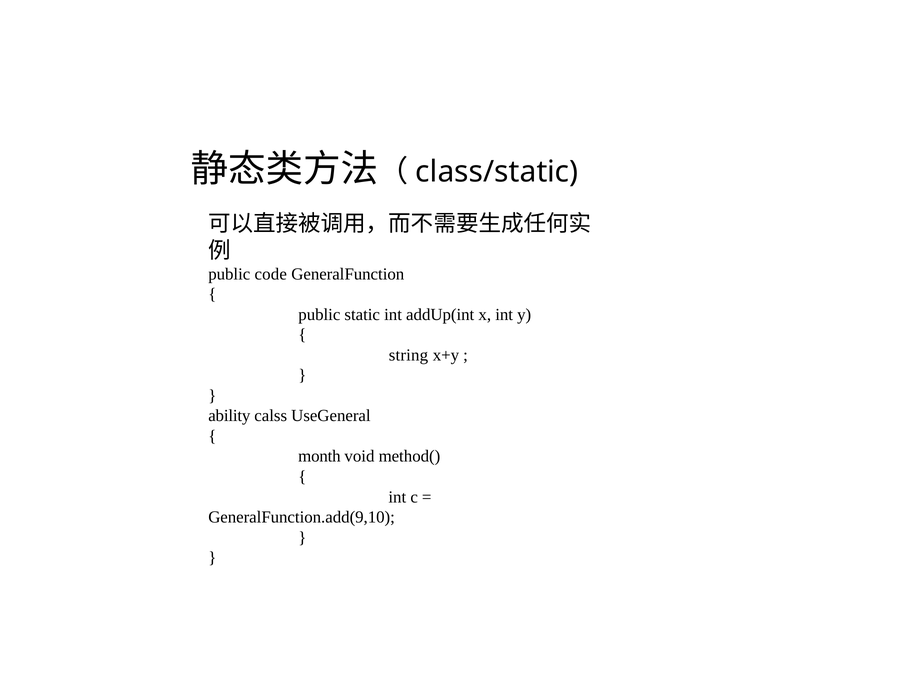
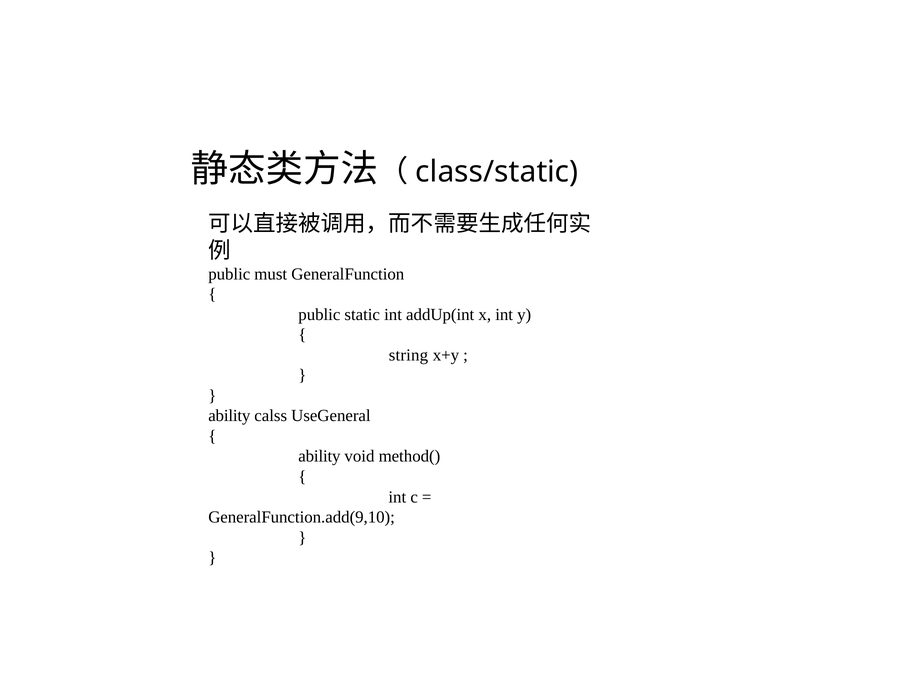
code: code -> must
month at (319, 456): month -> ability
